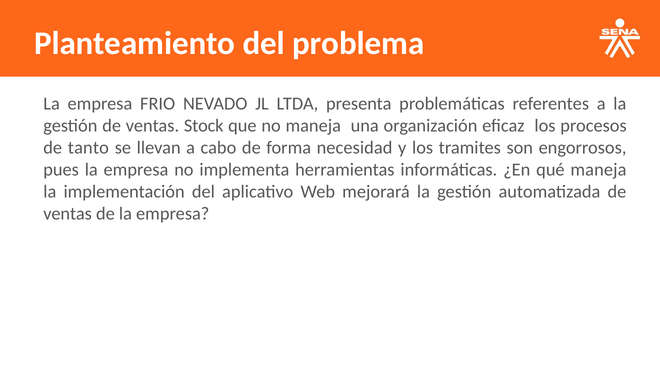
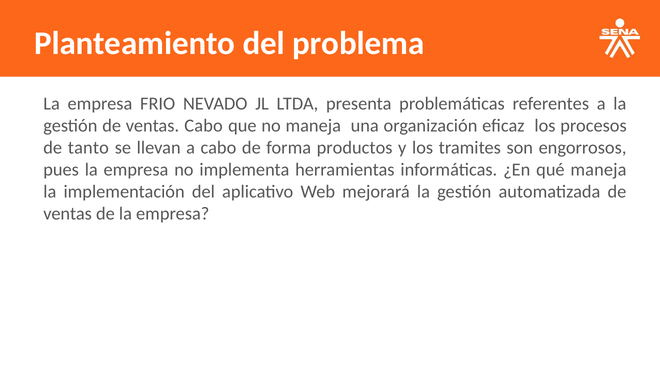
ventas Stock: Stock -> Cabo
necesidad: necesidad -> productos
